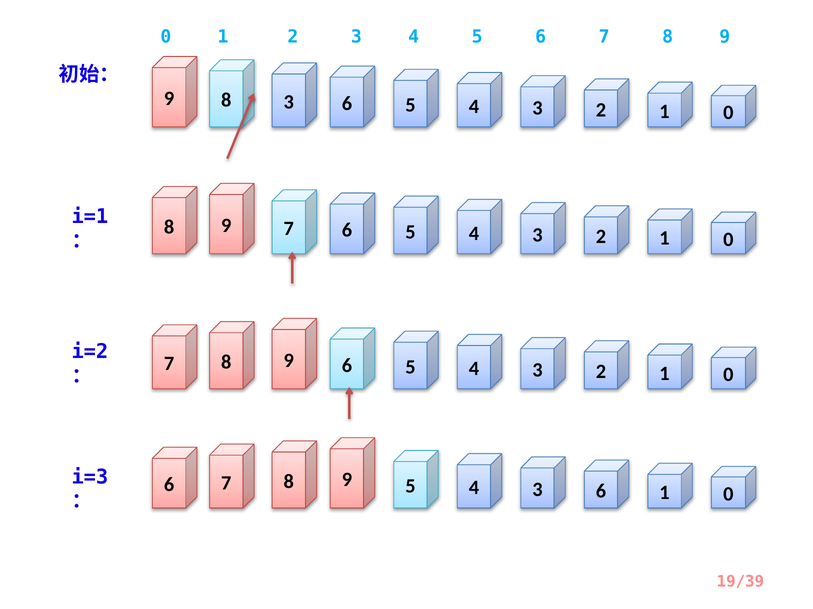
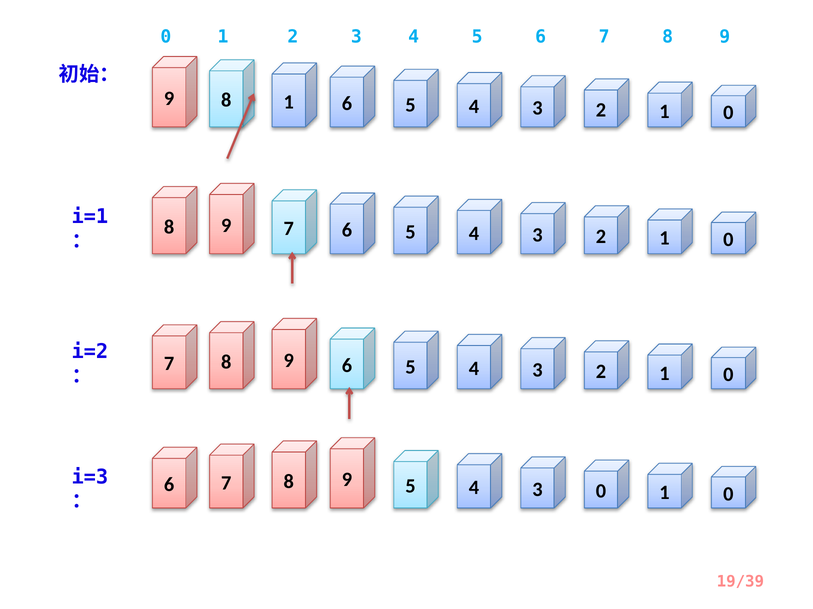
3 at (289, 102): 3 -> 1
4 3 6: 6 -> 0
